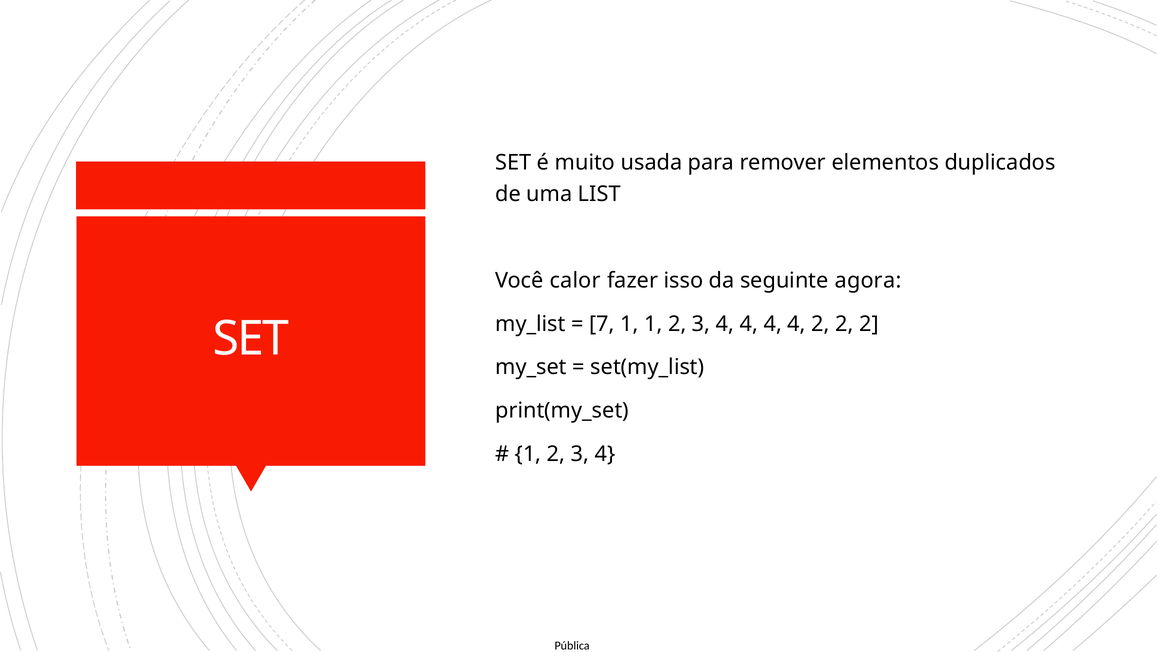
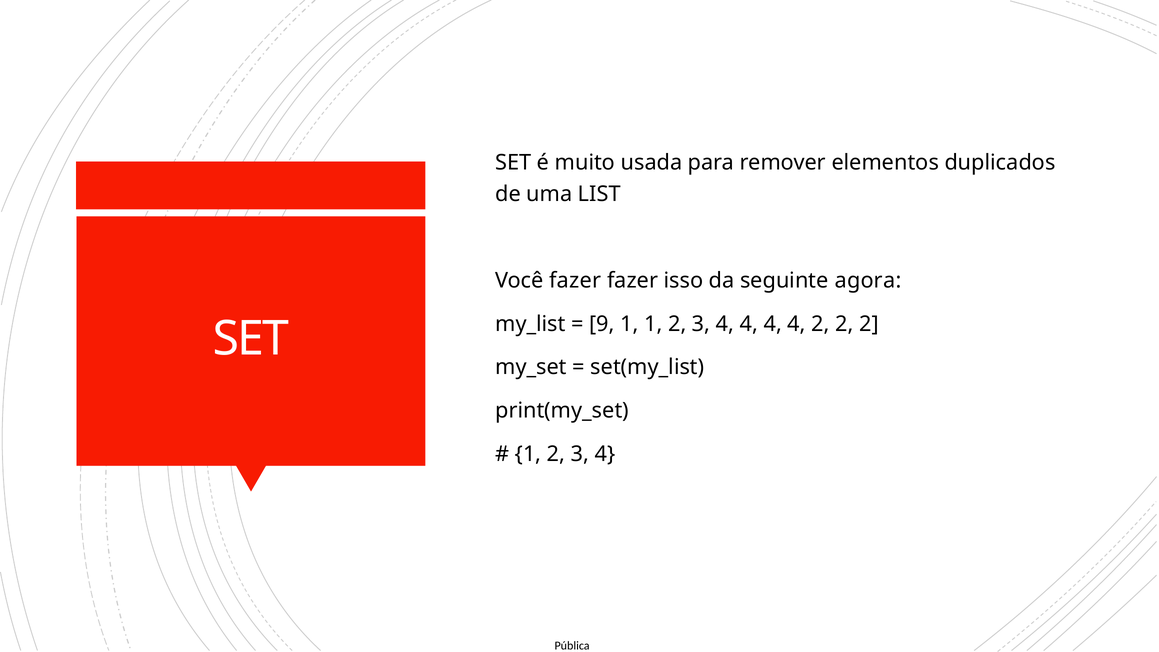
Você calor: calor -> fazer
7: 7 -> 9
